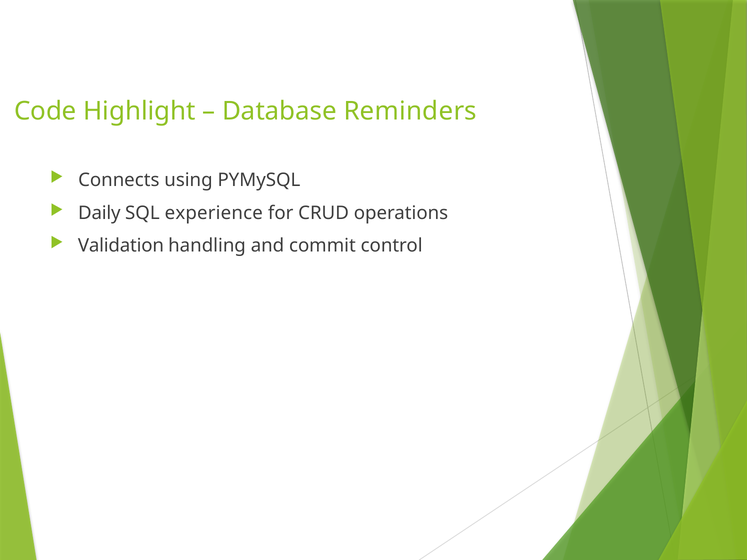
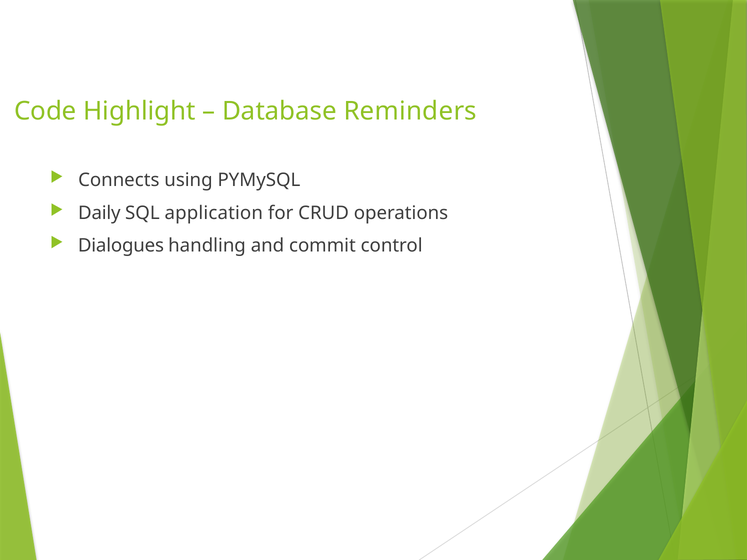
experience: experience -> application
Validation: Validation -> Dialogues
